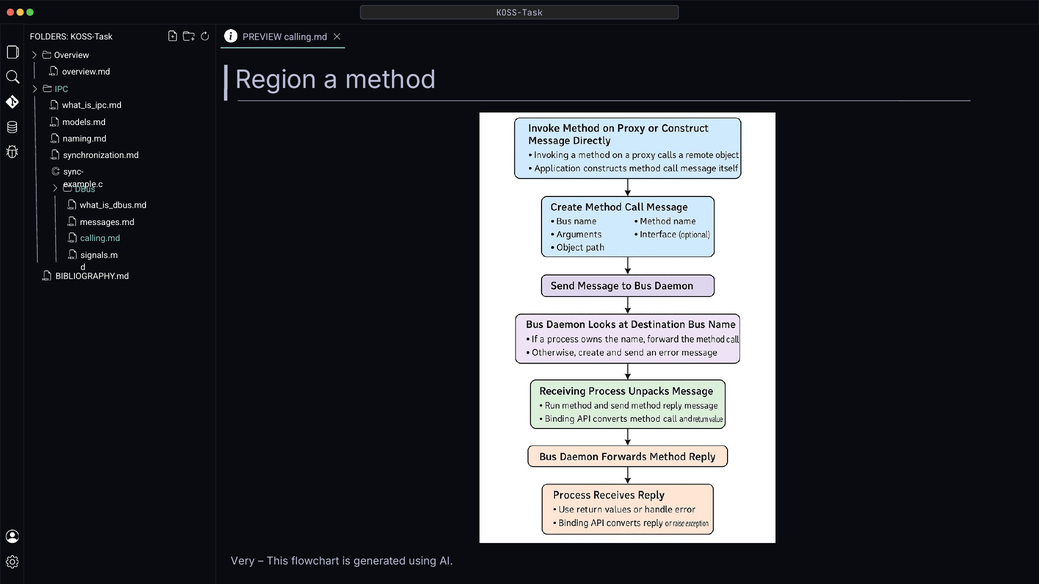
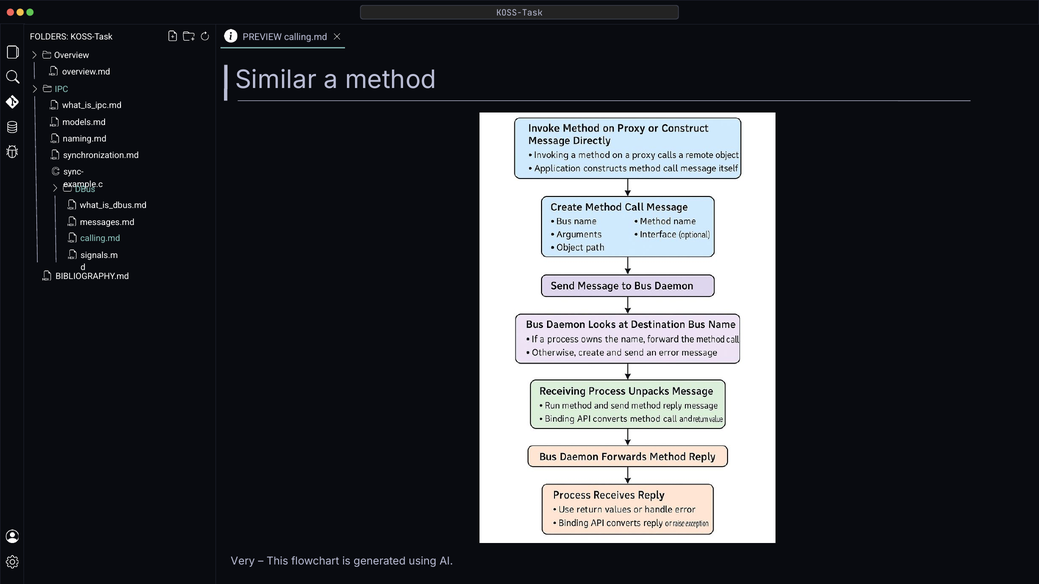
Region: Region -> Similar
